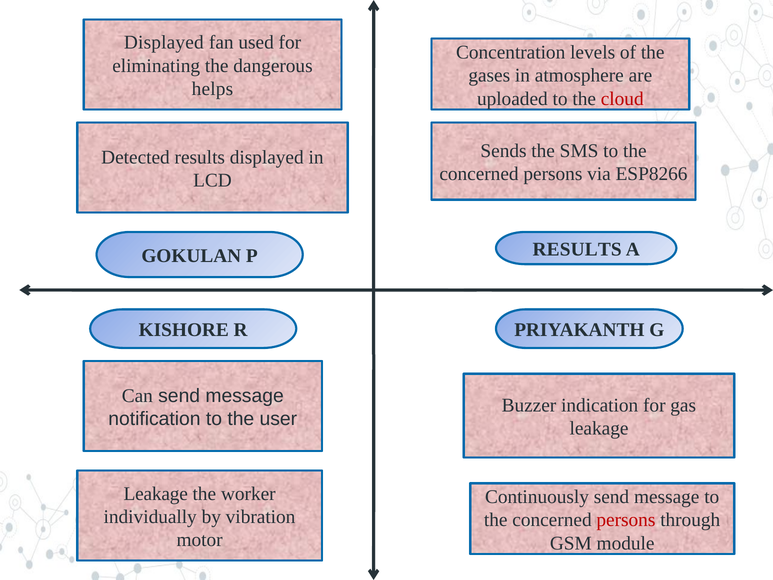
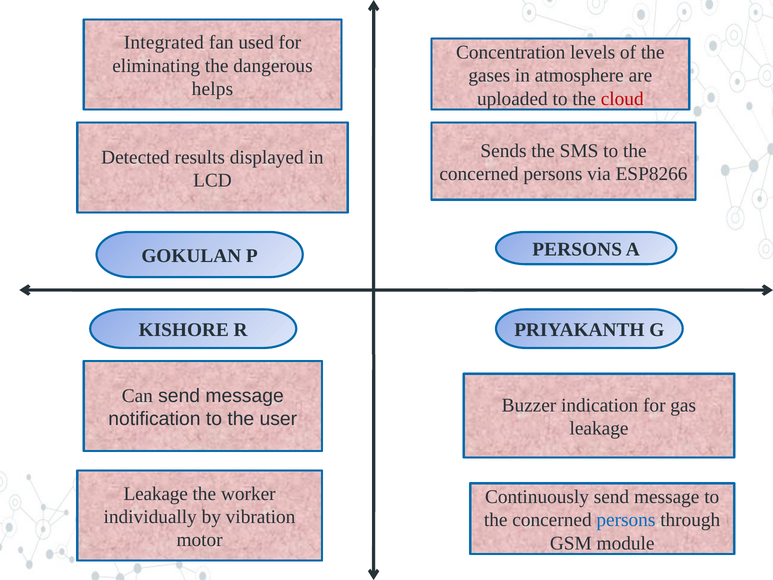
Displayed at (164, 43): Displayed -> Integrated
RESULTS at (577, 249): RESULTS -> PERSONS
persons at (626, 520) colour: red -> blue
